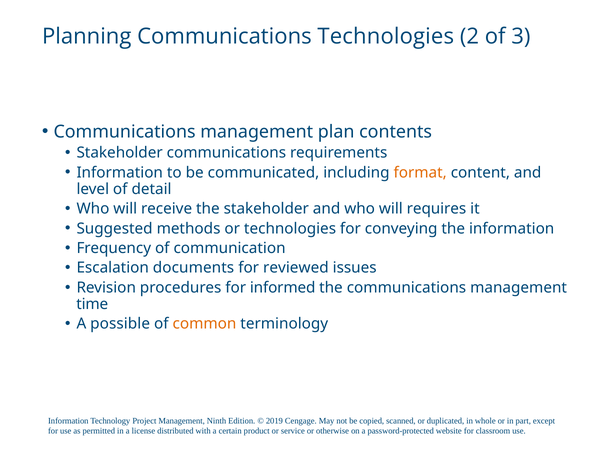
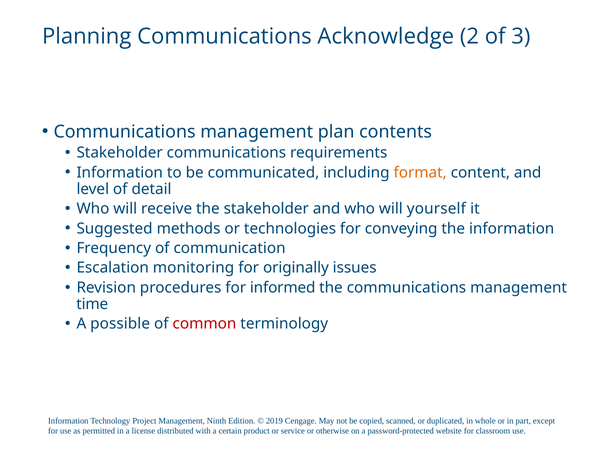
Communications Technologies: Technologies -> Acknowledge
requires: requires -> yourself
documents: documents -> monitoring
reviewed: reviewed -> originally
common colour: orange -> red
